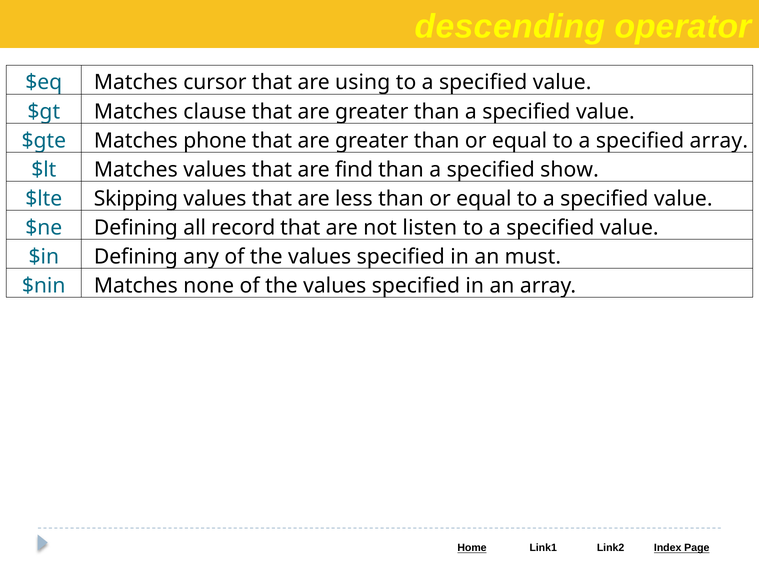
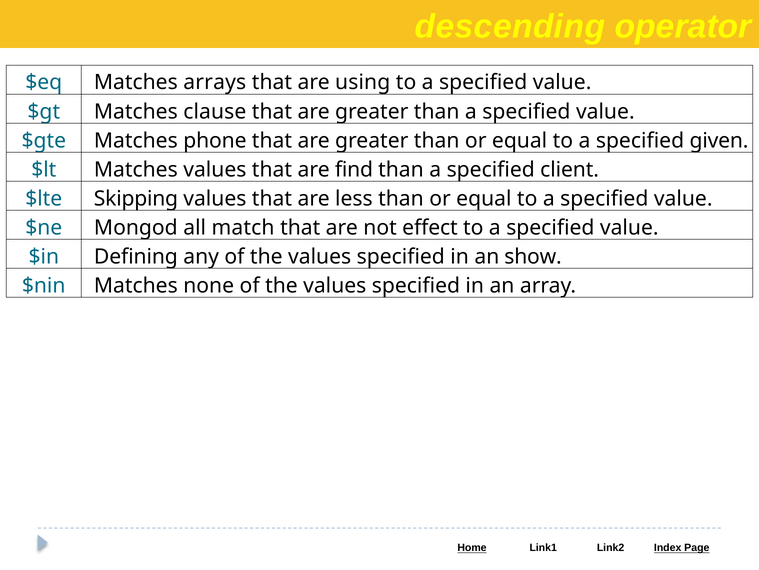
cursor: cursor -> arrays
specified array: array -> given
show: show -> client
$ne Defining: Defining -> Mongod
record: record -> match
listen: listen -> effect
must: must -> show
